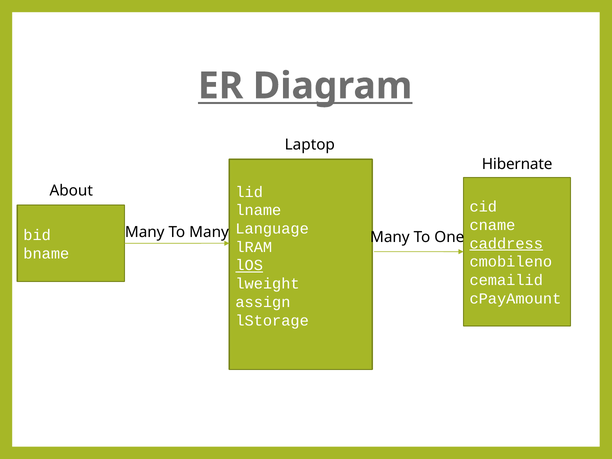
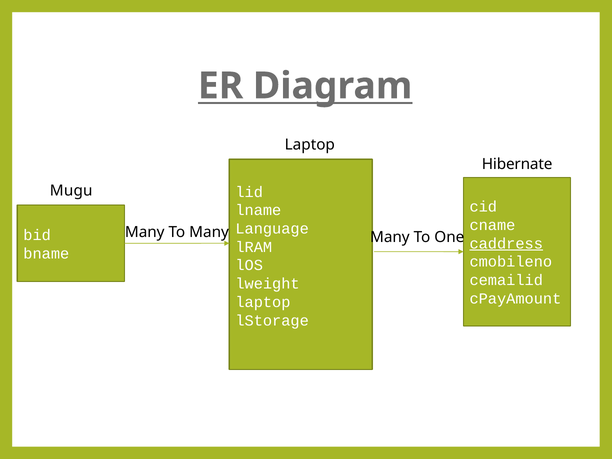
About: About -> Mugu
lOS underline: present -> none
assign at (263, 302): assign -> laptop
